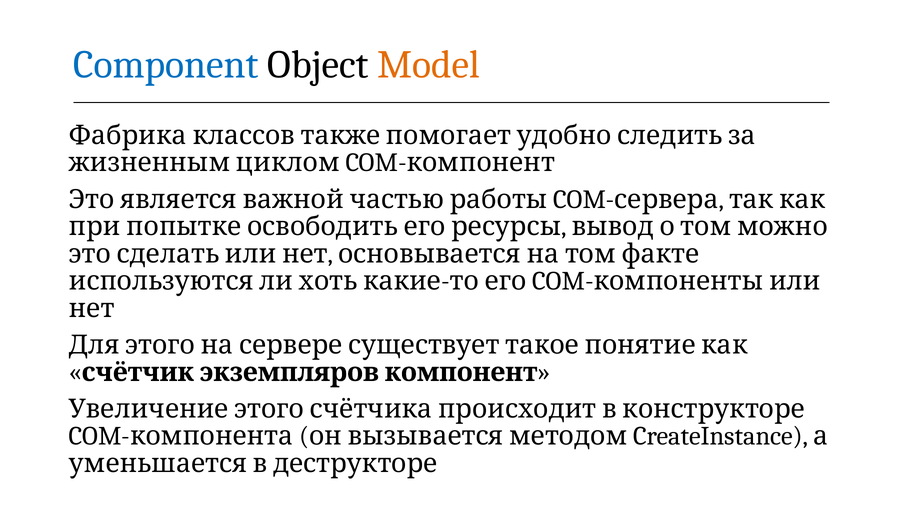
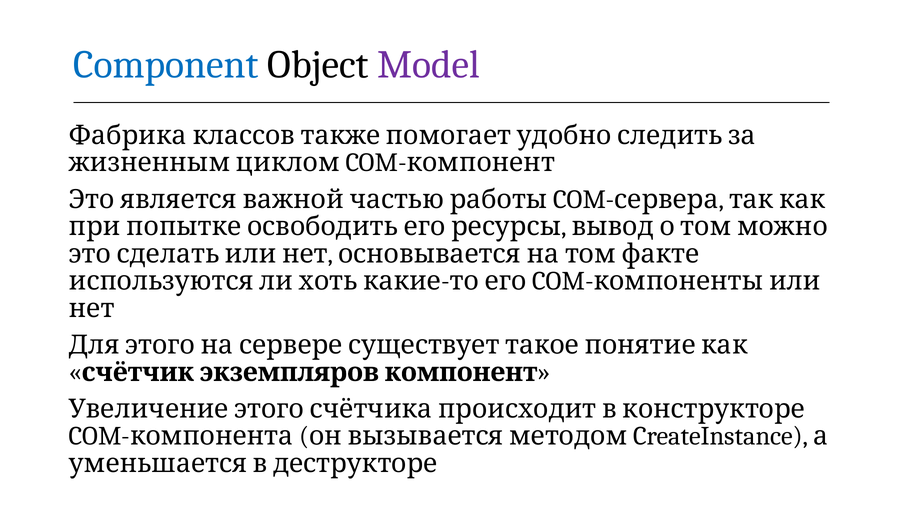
Model colour: orange -> purple
